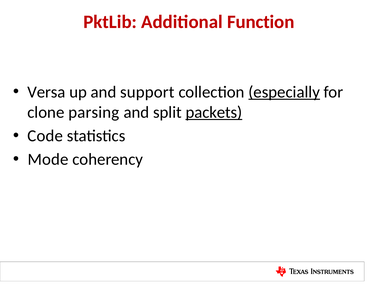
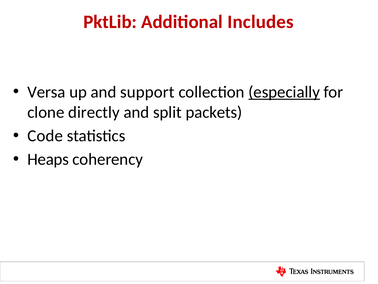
Function: Function -> Includes
parsing: parsing -> directly
packets underline: present -> none
Mode: Mode -> Heaps
